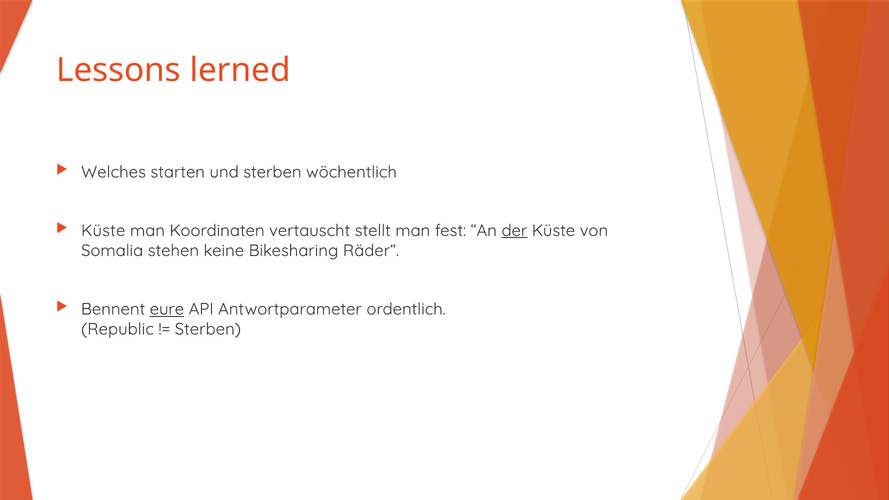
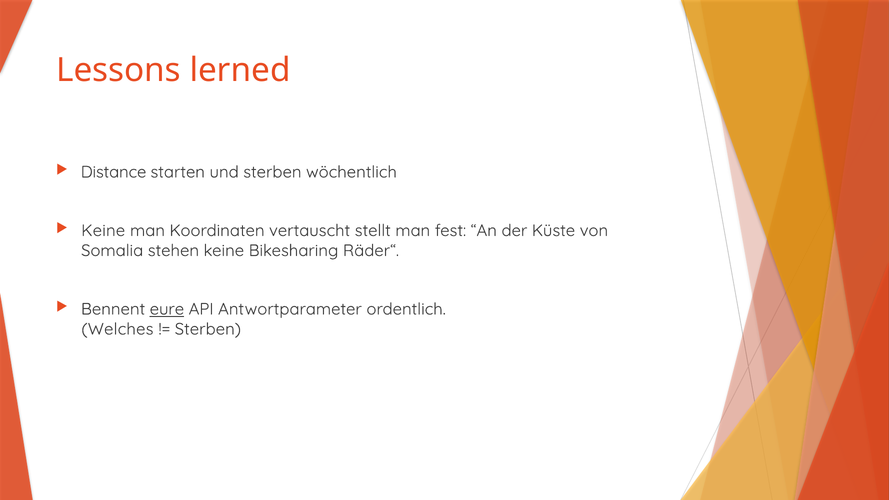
Welches: Welches -> Distance
Küste at (103, 231): Küste -> Keine
der underline: present -> none
Republic: Republic -> Welches
